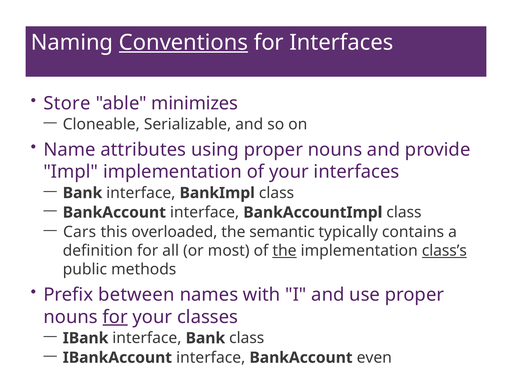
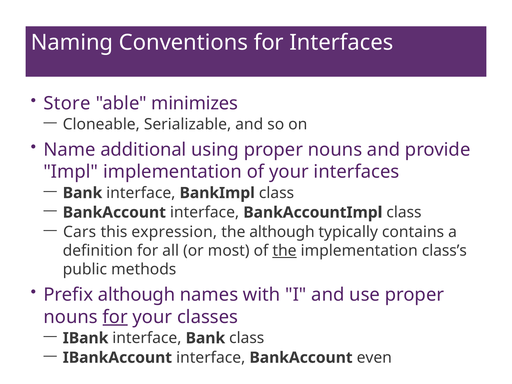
Conventions underline: present -> none
attributes: attributes -> additional
overloaded: overloaded -> expression
the semantic: semantic -> although
class’s underline: present -> none
Prefix between: between -> although
